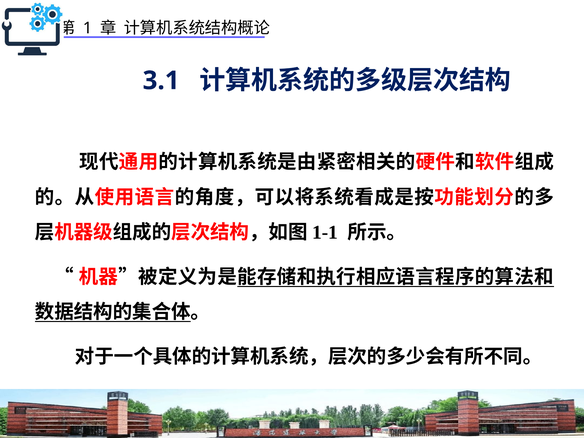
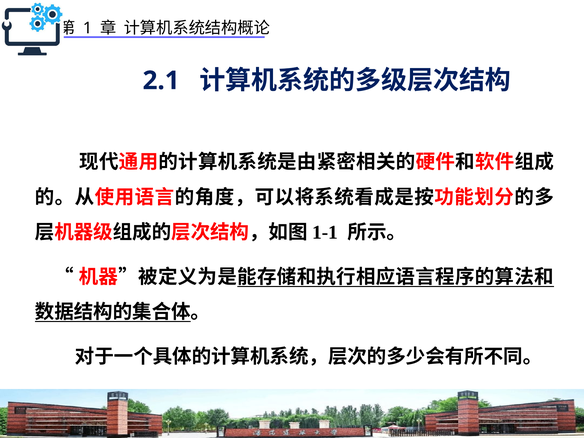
3.1: 3.1 -> 2.1
